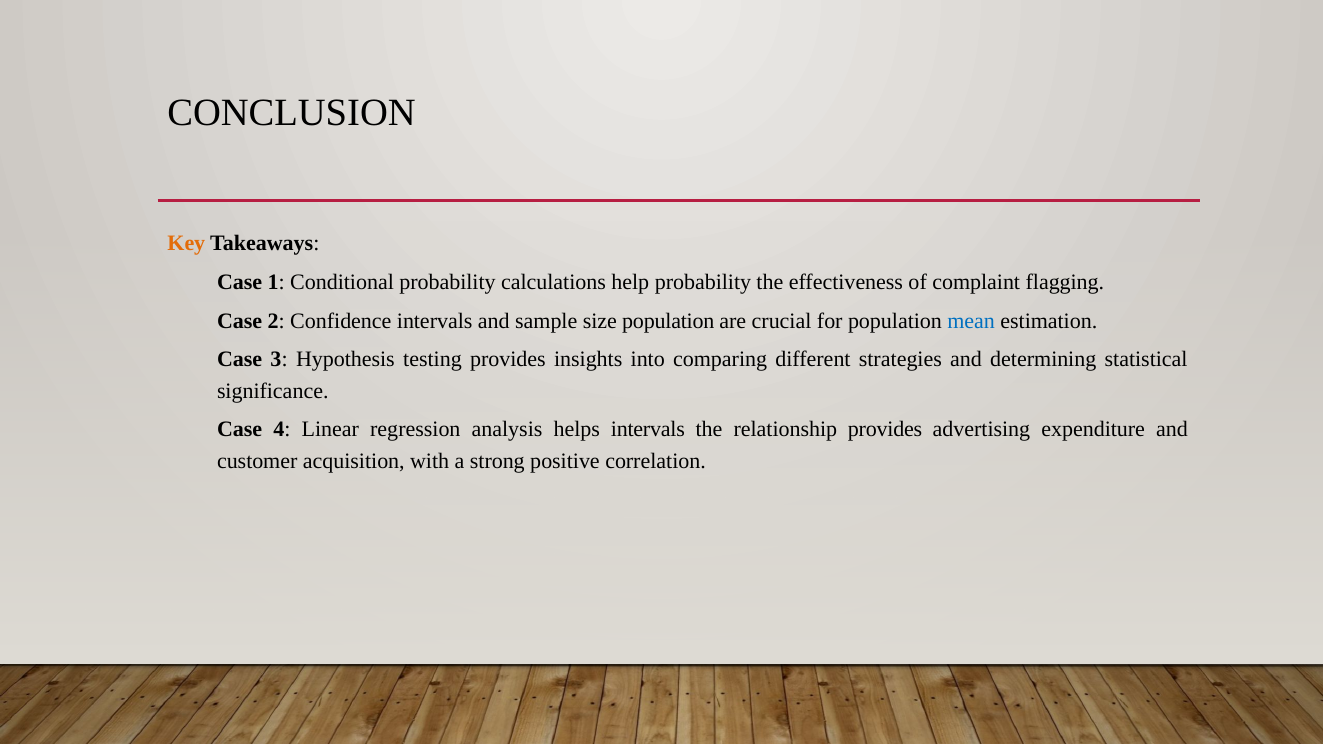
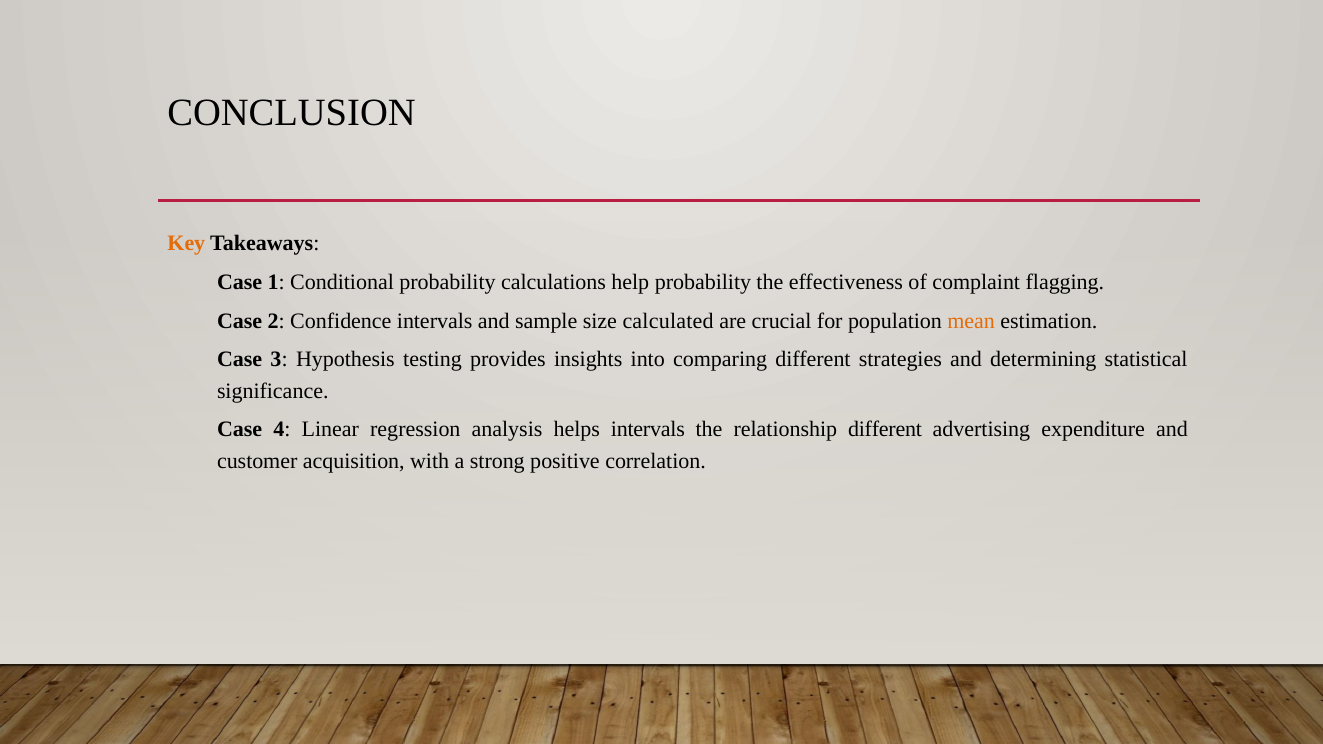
size population: population -> calculated
mean colour: blue -> orange
relationship provides: provides -> different
